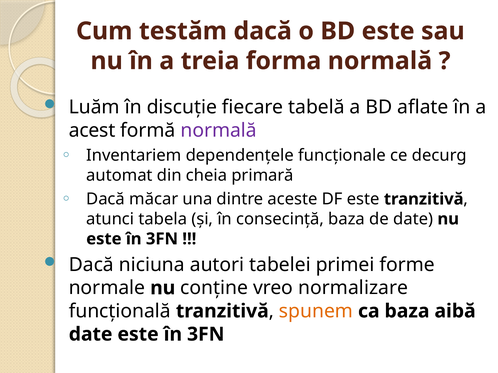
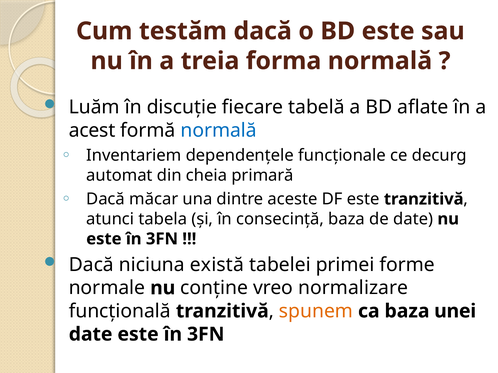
normală at (219, 131) colour: purple -> blue
autori: autori -> există
aibă: aibă -> unei
